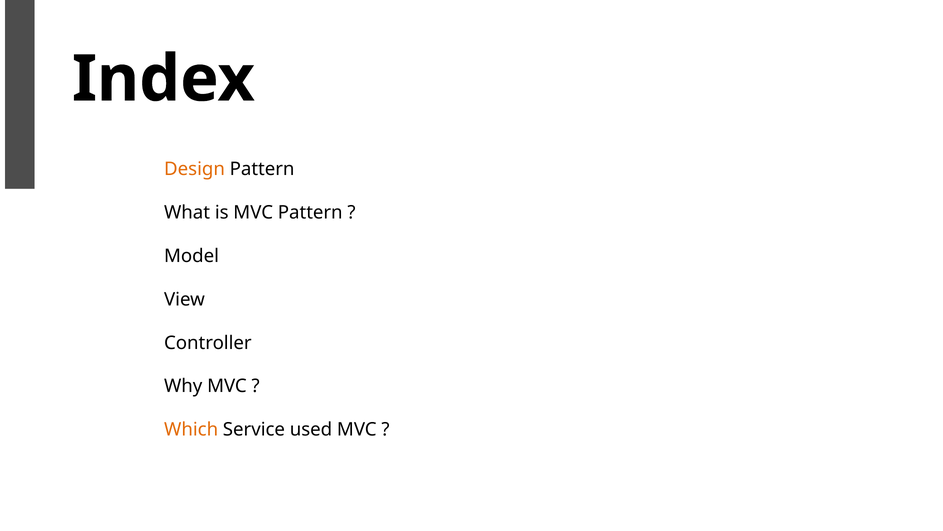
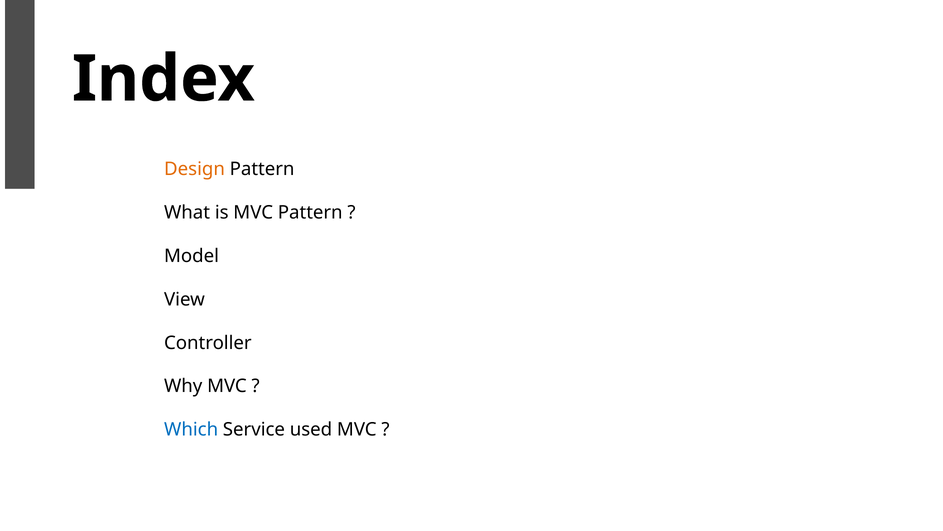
Which colour: orange -> blue
